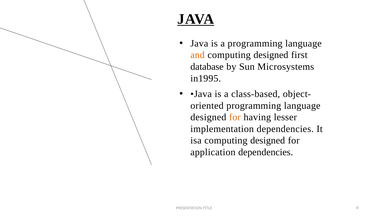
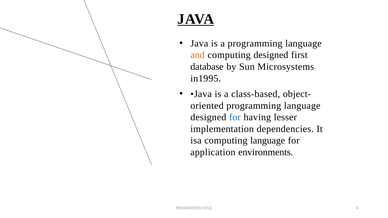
for at (235, 117) colour: orange -> blue
isa computing designed: designed -> language
application dependencies: dependencies -> environments
